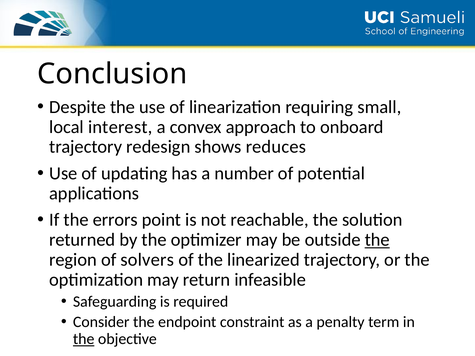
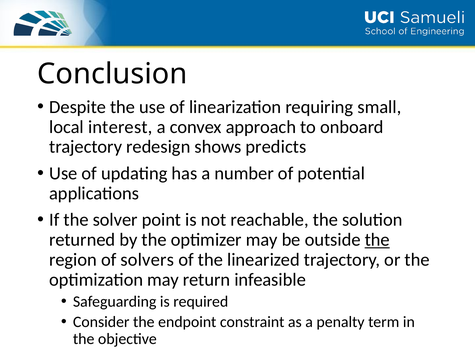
reduces: reduces -> predicts
errors: errors -> solver
the at (84, 339) underline: present -> none
